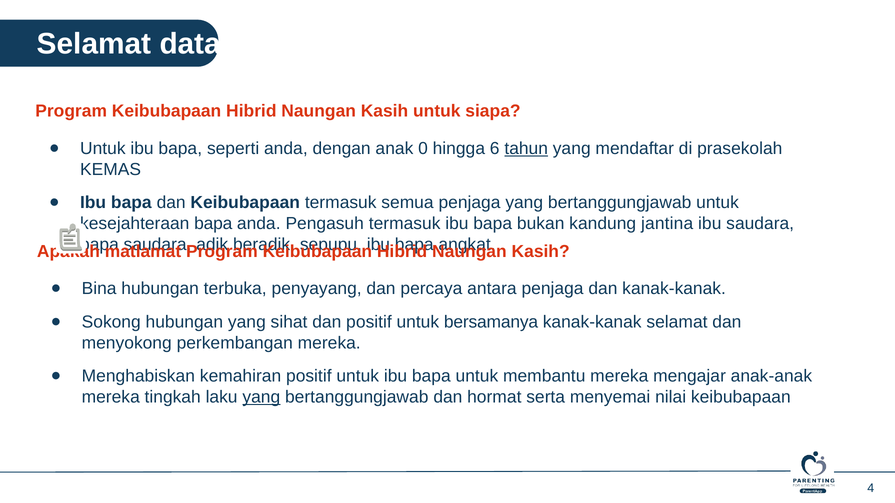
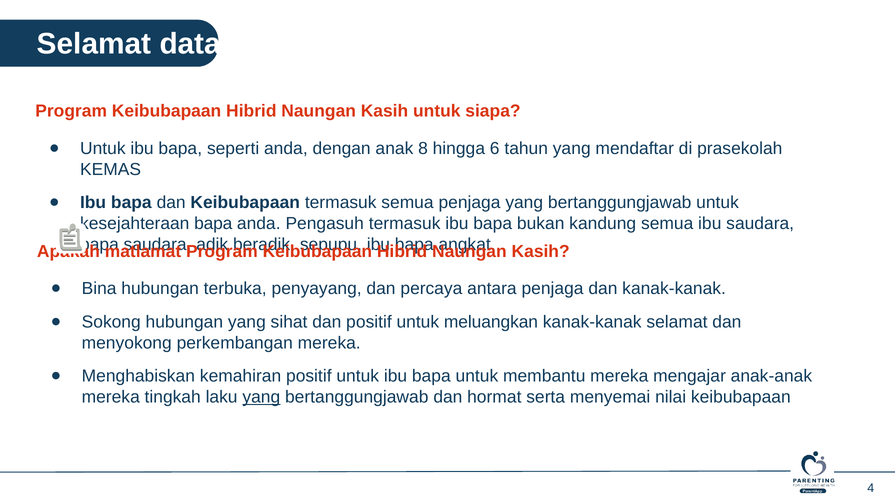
0: 0 -> 8
tahun underline: present -> none
kandung jantina: jantina -> semua
bersamanya: bersamanya -> meluangkan
